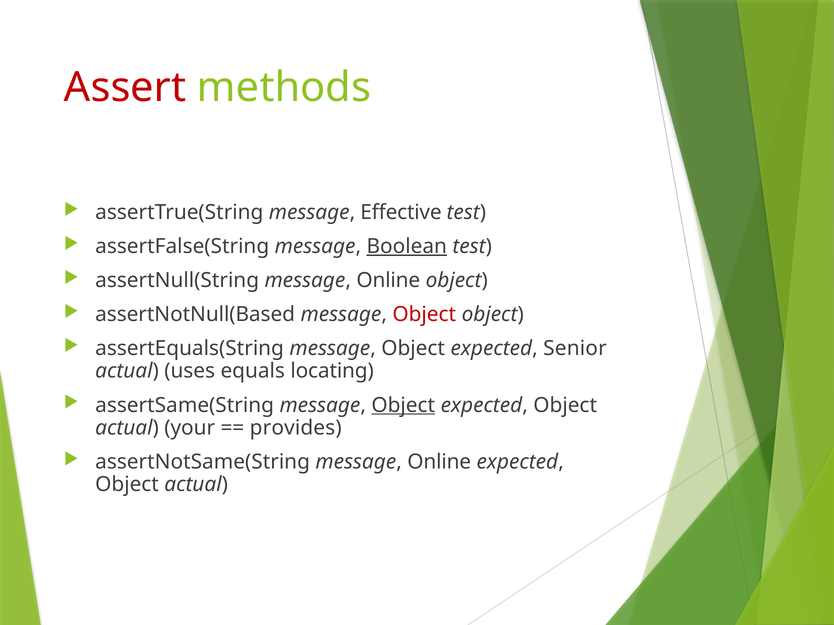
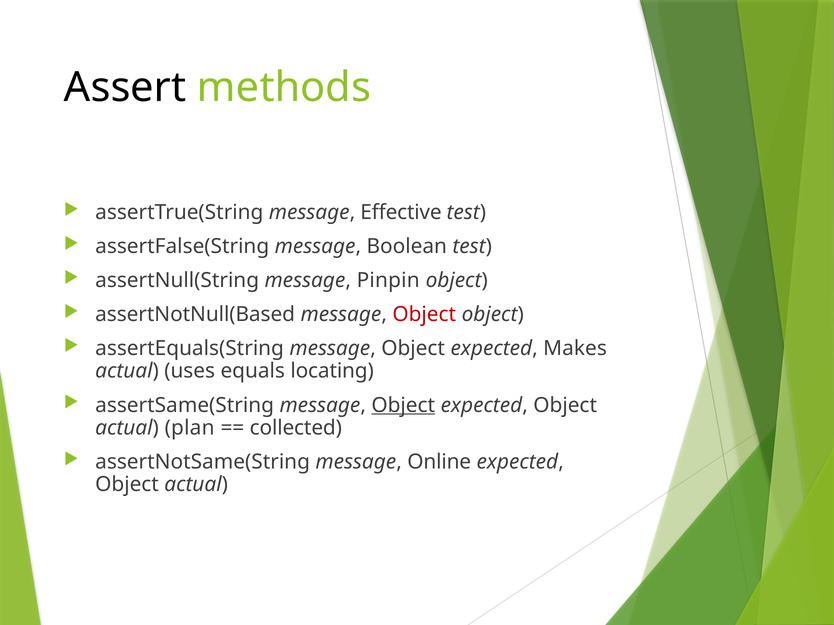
Assert colour: red -> black
Boolean underline: present -> none
assertNull(String message Online: Online -> Pinpin
Senior: Senior -> Makes
your: your -> plan
provides: provides -> collected
